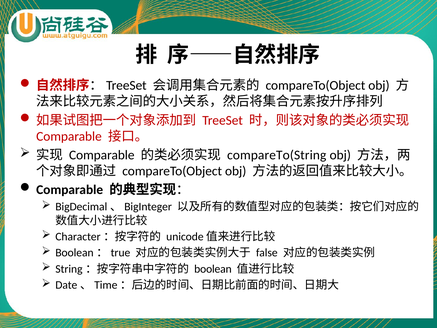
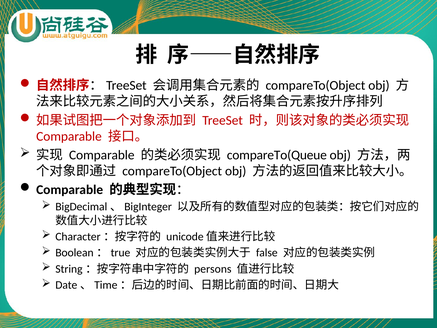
compareTo(String: compareTo(String -> compareTo(Queue
boolean: boolean -> persons
